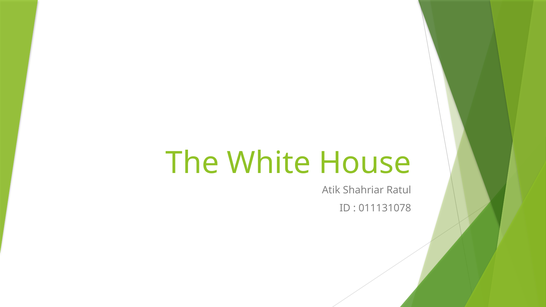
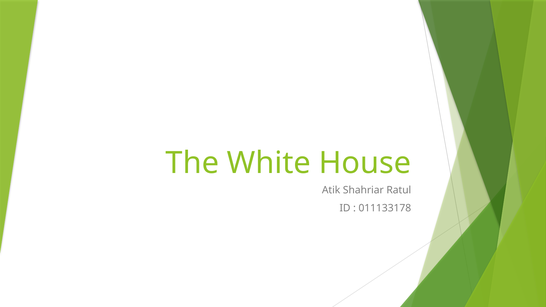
011131078: 011131078 -> 011133178
